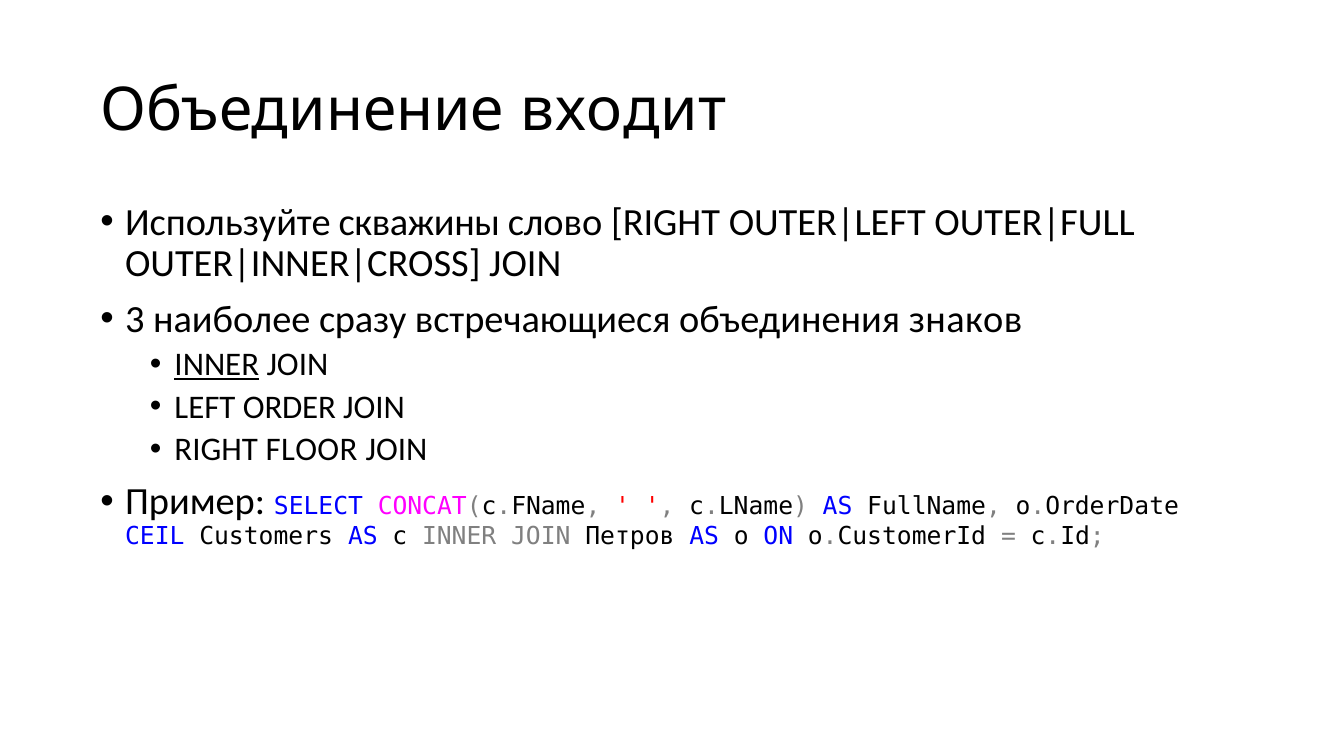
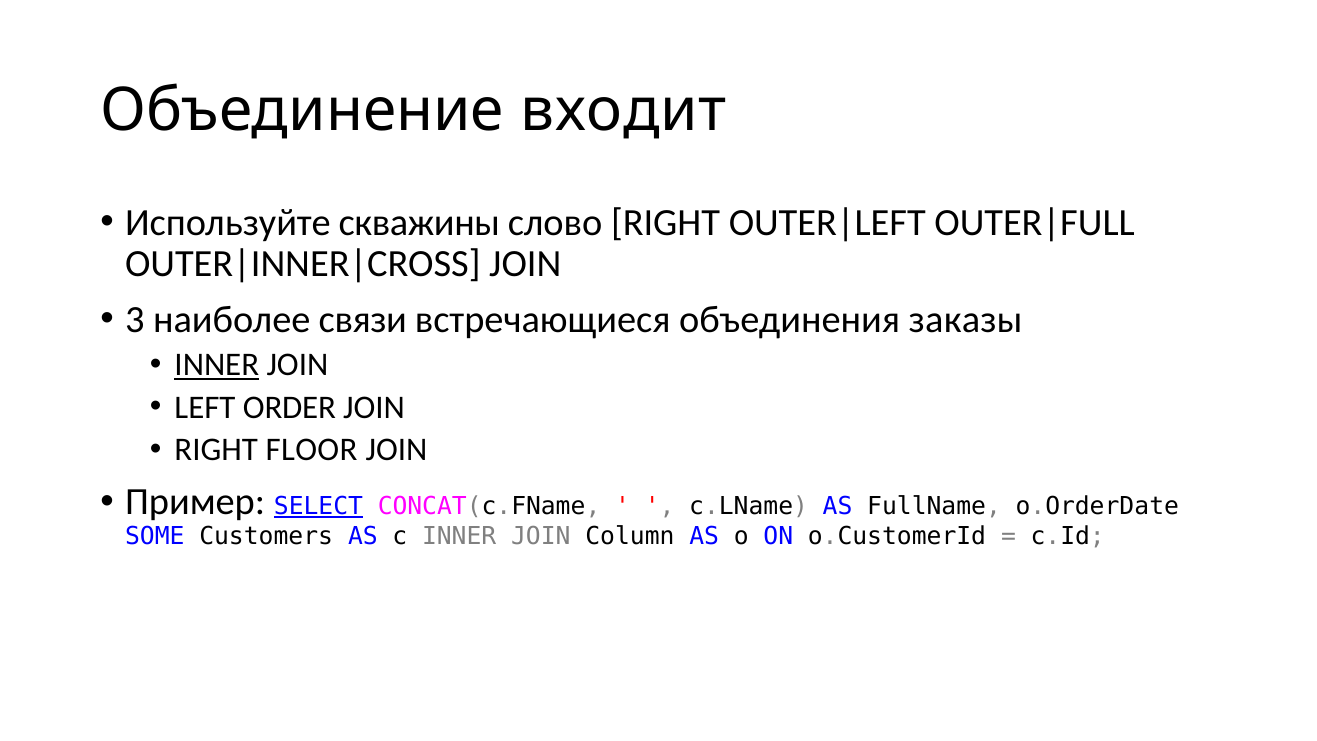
сразу: сразу -> связи
знаков: знаков -> заказы
SELECT underline: none -> present
CEIL: CEIL -> SOME
Петров: Петров -> Column
